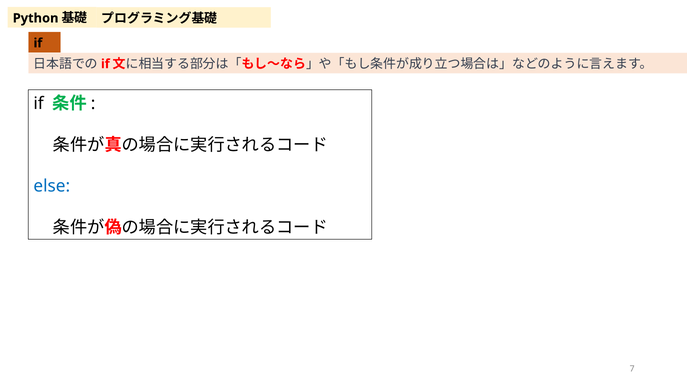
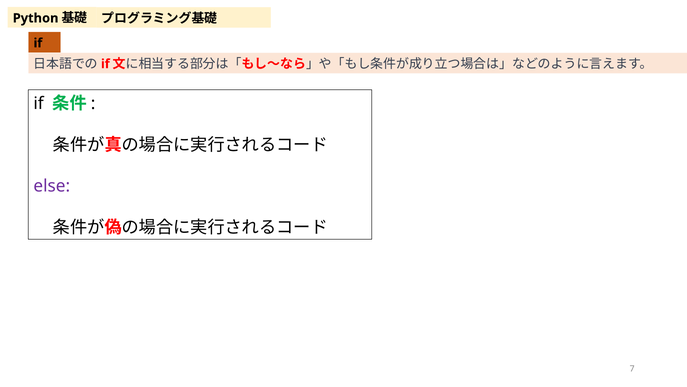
else colour: blue -> purple
